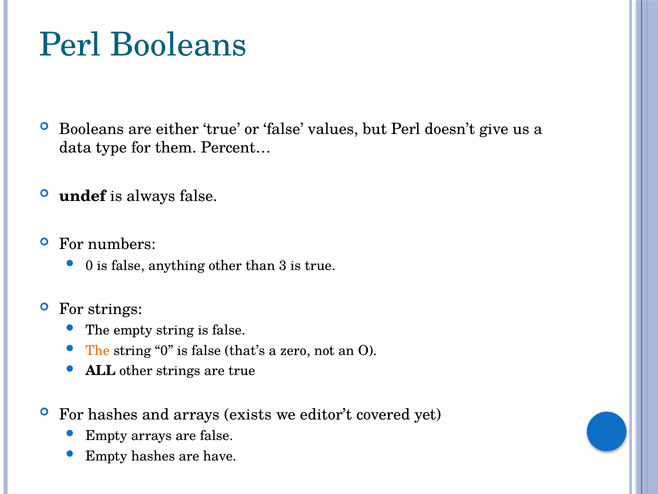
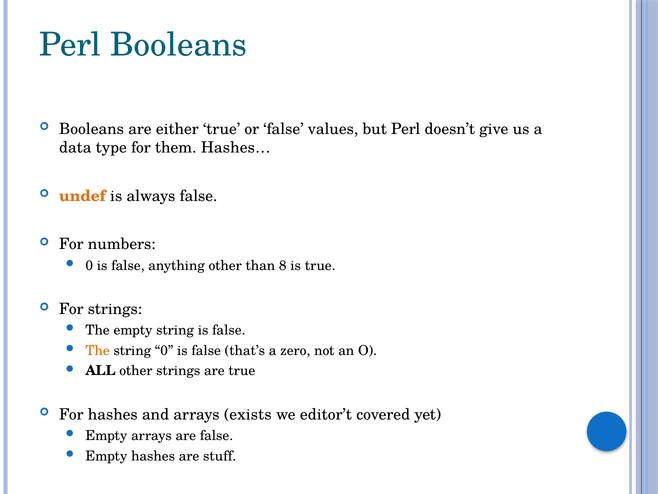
Percent…: Percent… -> Hashes…
undef colour: black -> orange
3: 3 -> 8
have: have -> stuff
